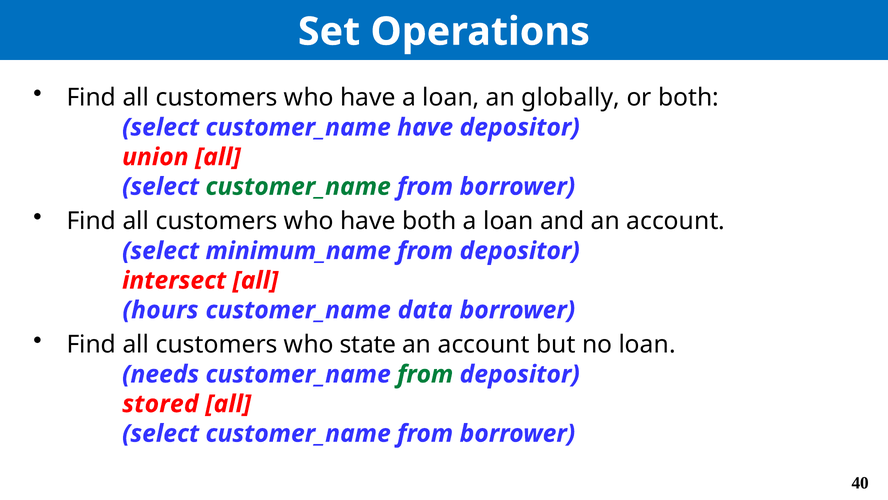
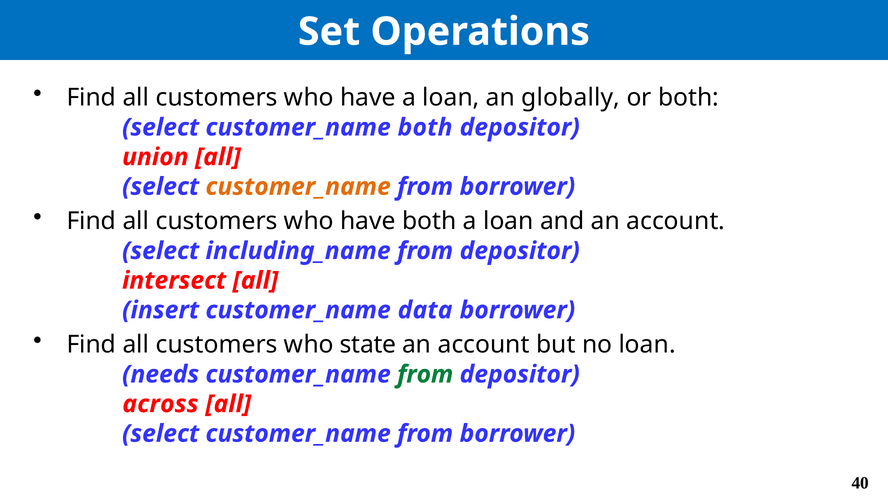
customer_name have: have -> both
customer_name at (298, 186) colour: green -> orange
minimum_name: minimum_name -> including_name
hours: hours -> insert
stored: stored -> across
